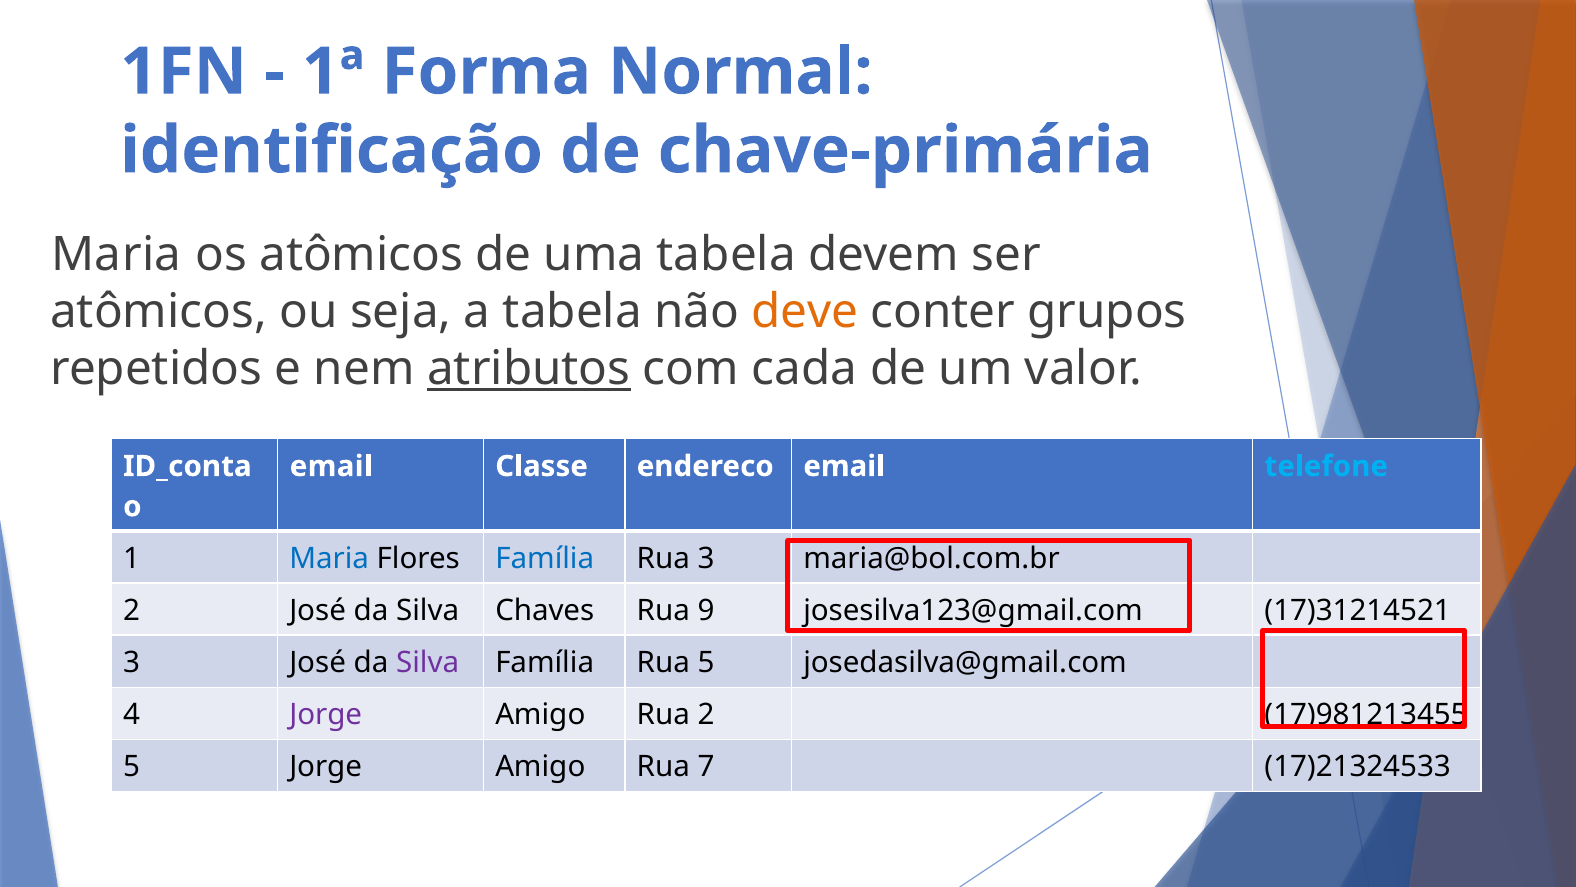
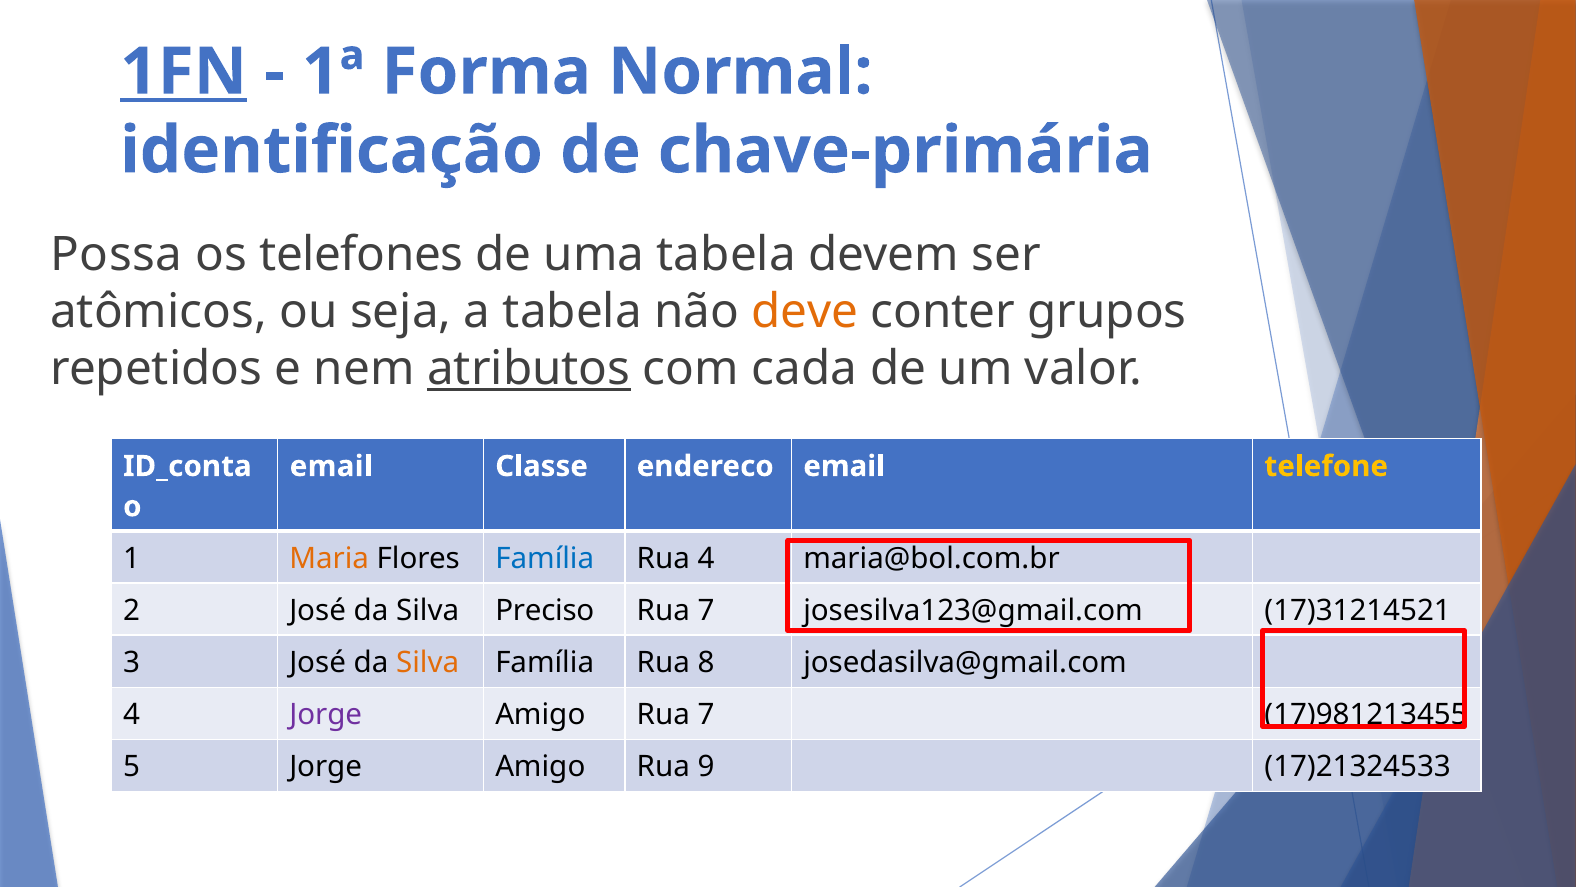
1FN underline: none -> present
Maria at (116, 255): Maria -> Possa
os atômicos: atômicos -> telefones
telefone colour: light blue -> yellow
Maria at (329, 558) colour: blue -> orange
Rua 3: 3 -> 4
Chaves: Chaves -> Preciso
9 at (706, 610): 9 -> 7
Silva at (428, 662) colour: purple -> orange
Rua 5: 5 -> 8
Amigo Rua 2: 2 -> 7
7: 7 -> 9
